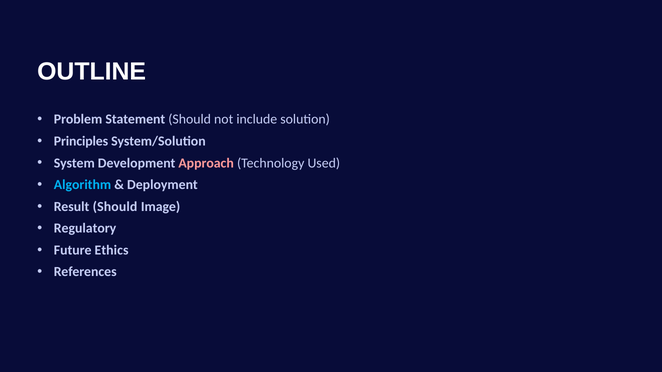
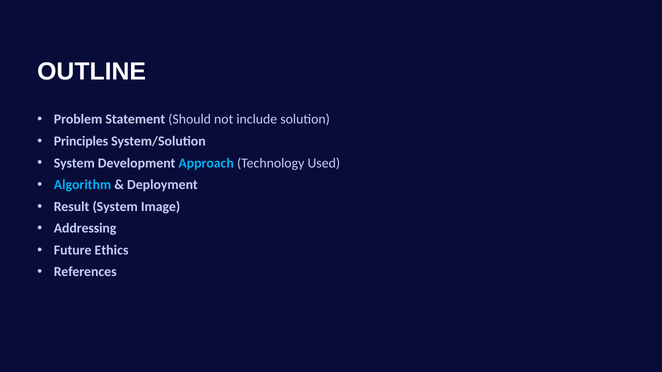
Approach colour: pink -> light blue
Result Should: Should -> System
Regulatory: Regulatory -> Addressing
